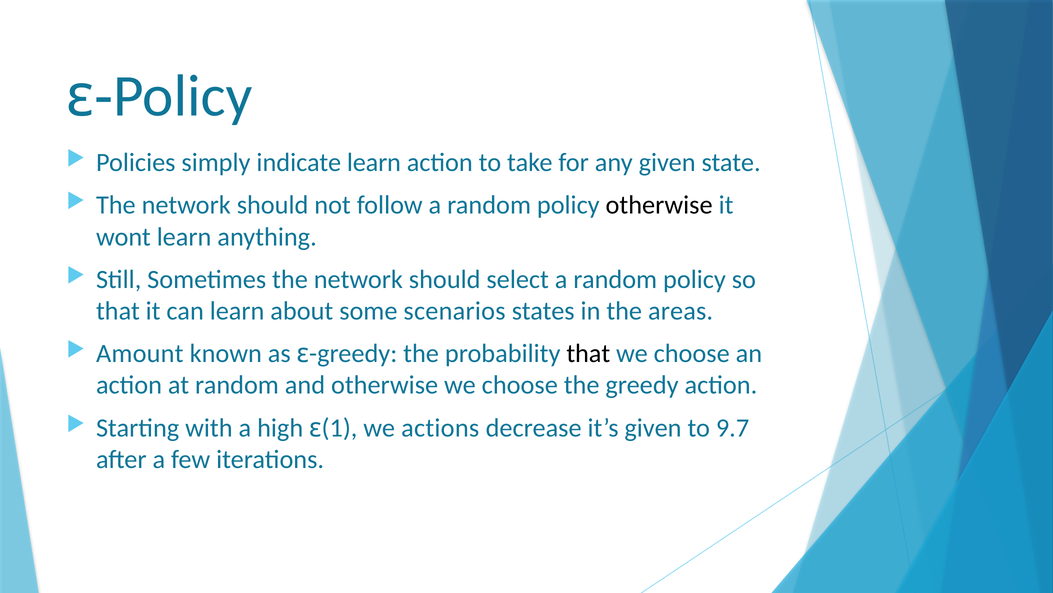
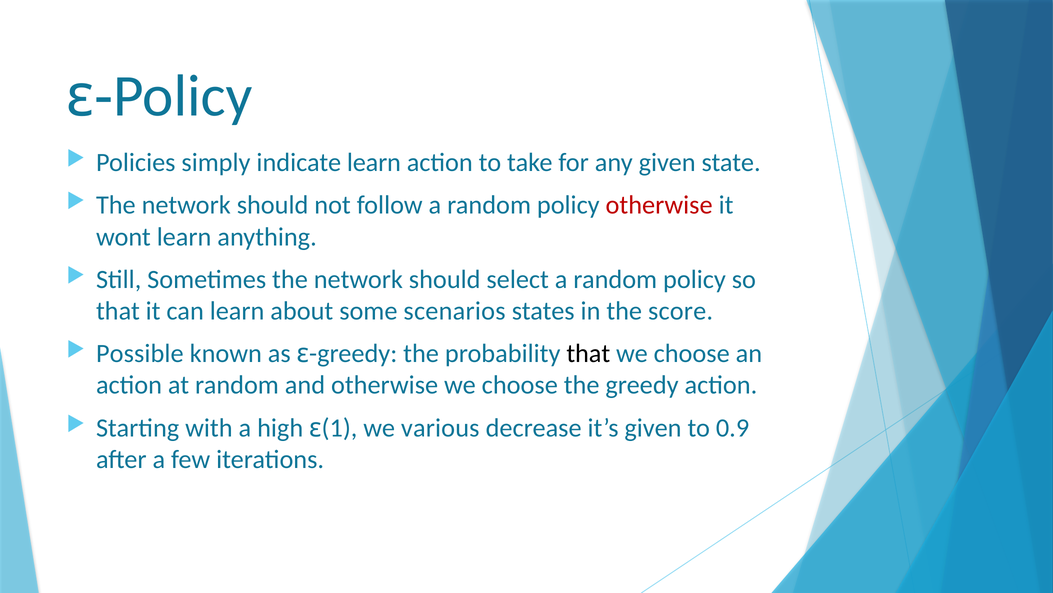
otherwise at (659, 205) colour: black -> red
areas: areas -> score
Amount: Amount -> Possible
actions: actions -> various
9.7: 9.7 -> 0.9
